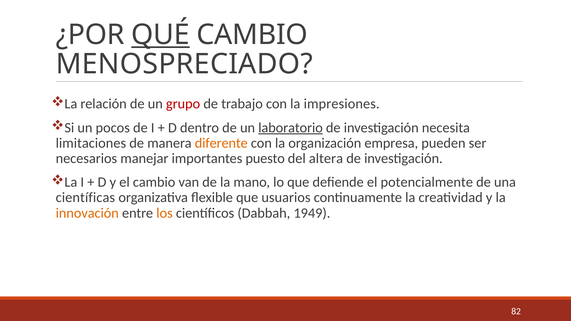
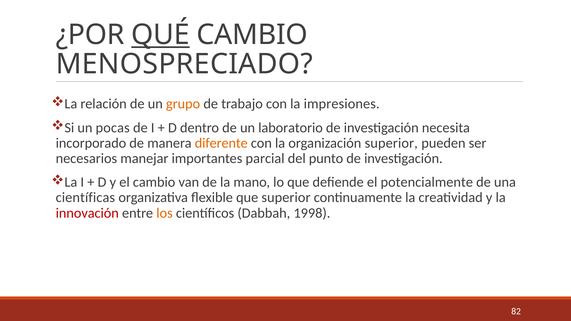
grupo colour: red -> orange
pocos: pocos -> pocas
laboratorio underline: present -> none
limitaciones: limitaciones -> incorporado
organización empresa: empresa -> superior
puesto: puesto -> parcial
altera: altera -> punto
que usuarios: usuarios -> superior
innovación colour: orange -> red
1949: 1949 -> 1998
